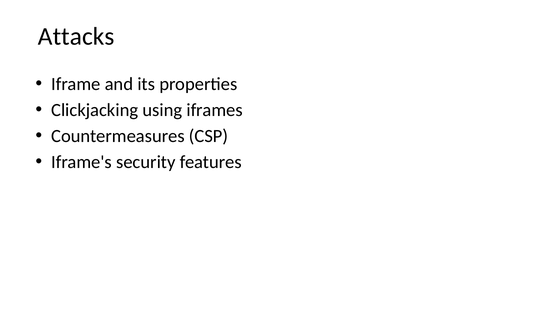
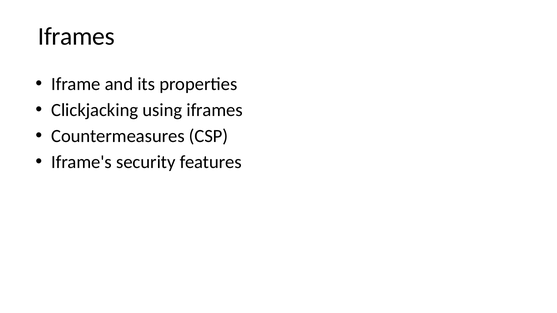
Attacks at (76, 37): Attacks -> Iframes
